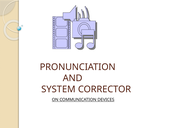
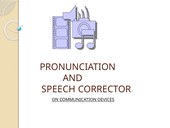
SYSTEM: SYSTEM -> SPEECH
